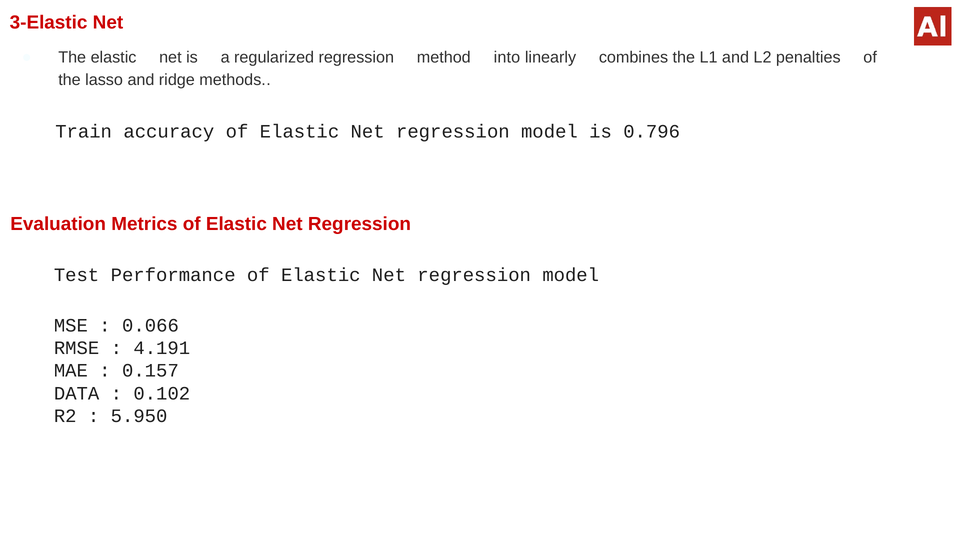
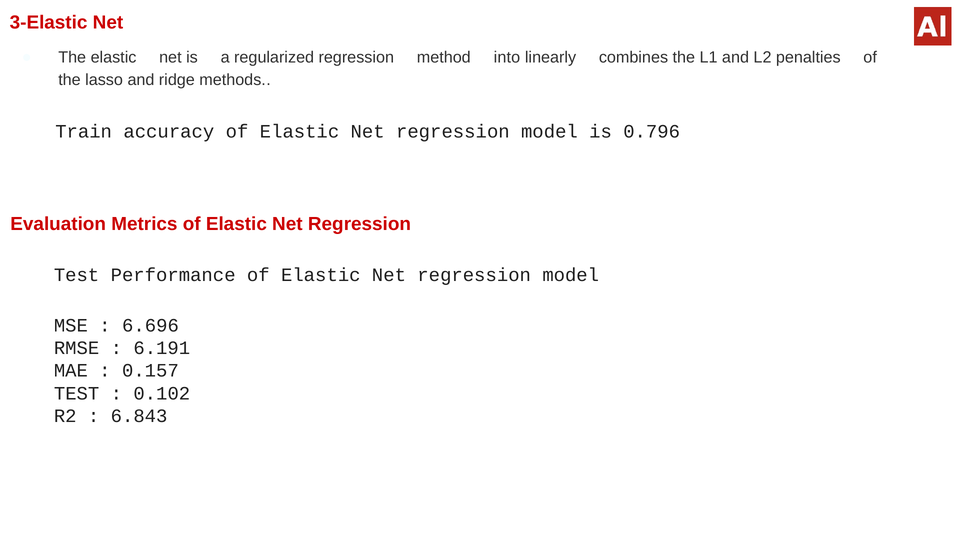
0.066: 0.066 -> 6.696
4.191: 4.191 -> 6.191
DATA at (77, 393): DATA -> TEST
5.950: 5.950 -> 6.843
